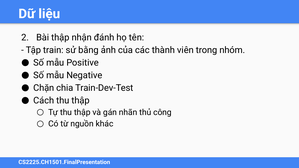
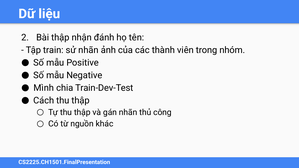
sử bằng: bằng -> nhãn
Chặn: Chặn -> Mình
